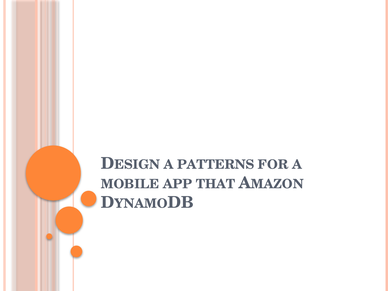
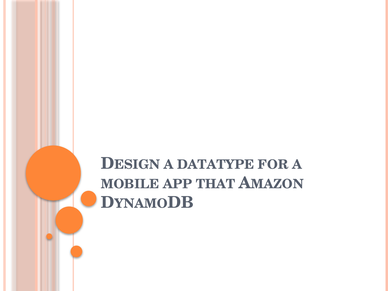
PATTERNS: PATTERNS -> DATATYPE
